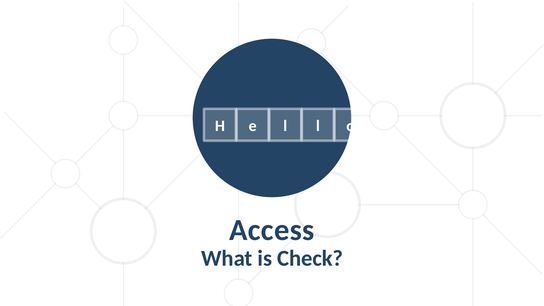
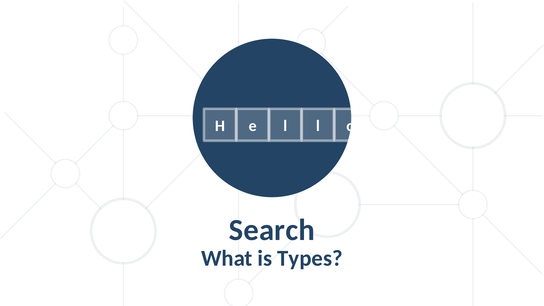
Access: Access -> Search
Check: Check -> Types
